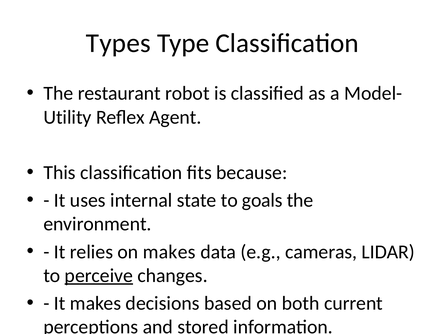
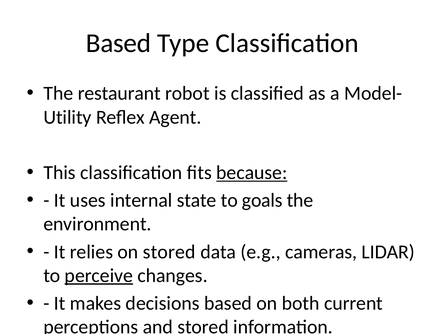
Types at (118, 43): Types -> Based
because underline: none -> present
on makes: makes -> stored
